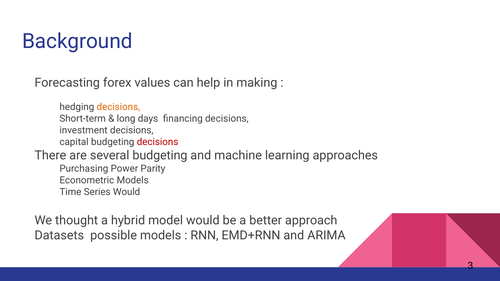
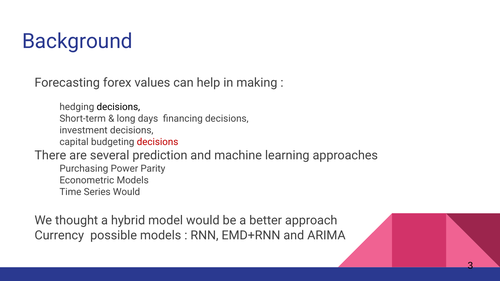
decisions at (118, 107) colour: orange -> black
several budgeting: budgeting -> prediction
Datasets: Datasets -> Currency
